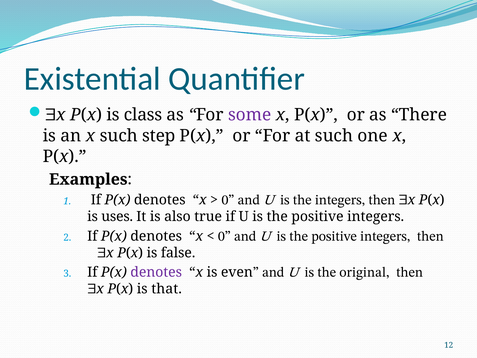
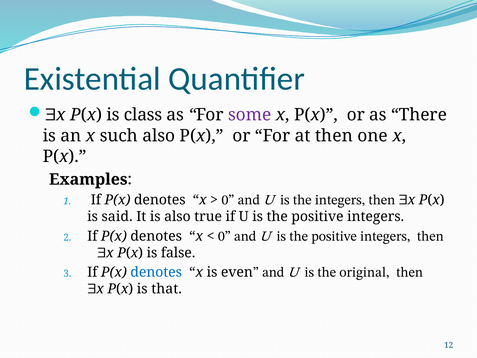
such step: step -> also
at such: such -> then
uses: uses -> said
denotes at (156, 272) colour: purple -> blue
